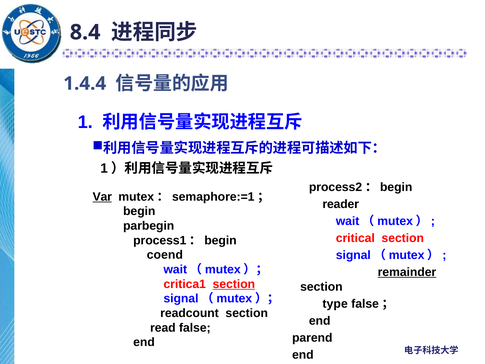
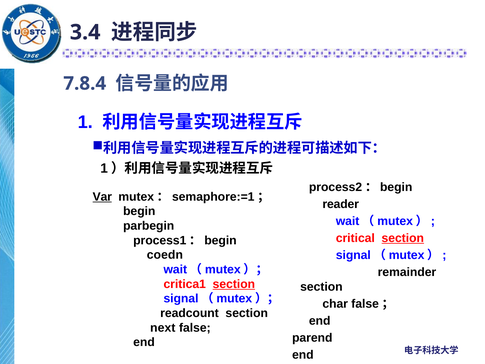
8.4: 8.4 -> 3.4
1.4.4: 1.4.4 -> 7.8.4
section at (403, 238) underline: none -> present
coend: coend -> coedn
remainder underline: present -> none
type: type -> char
read: read -> next
